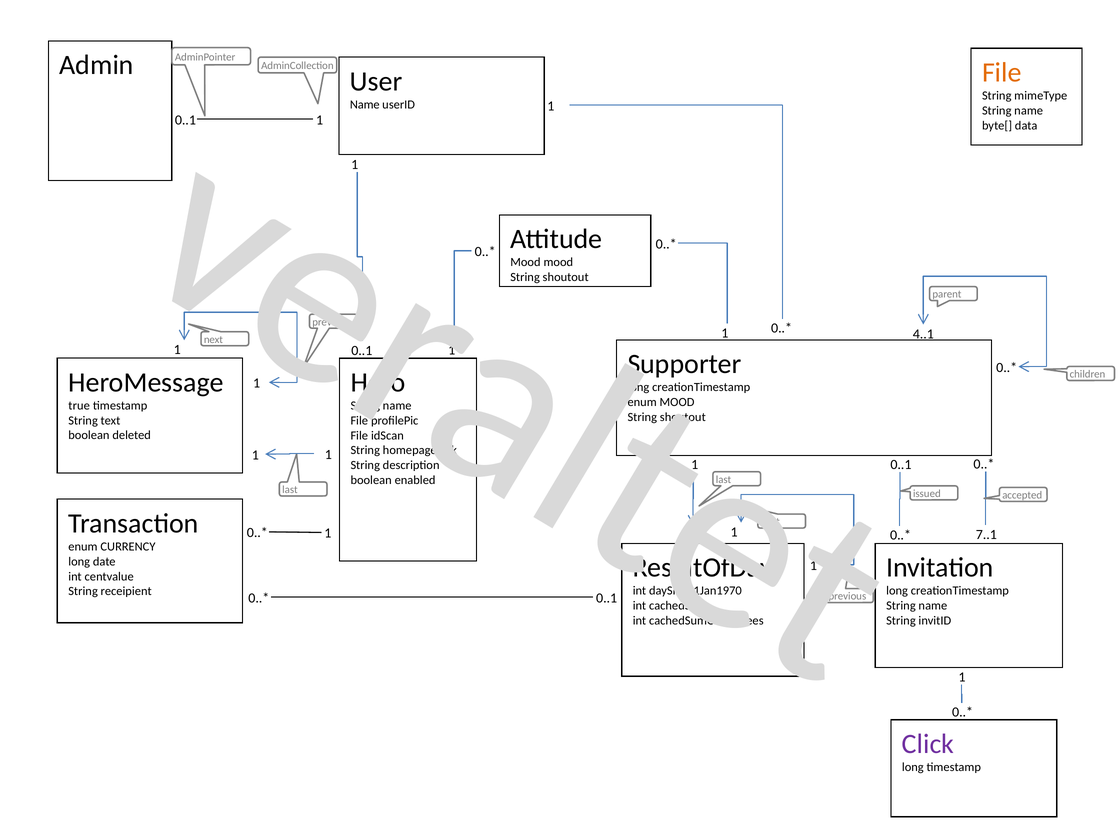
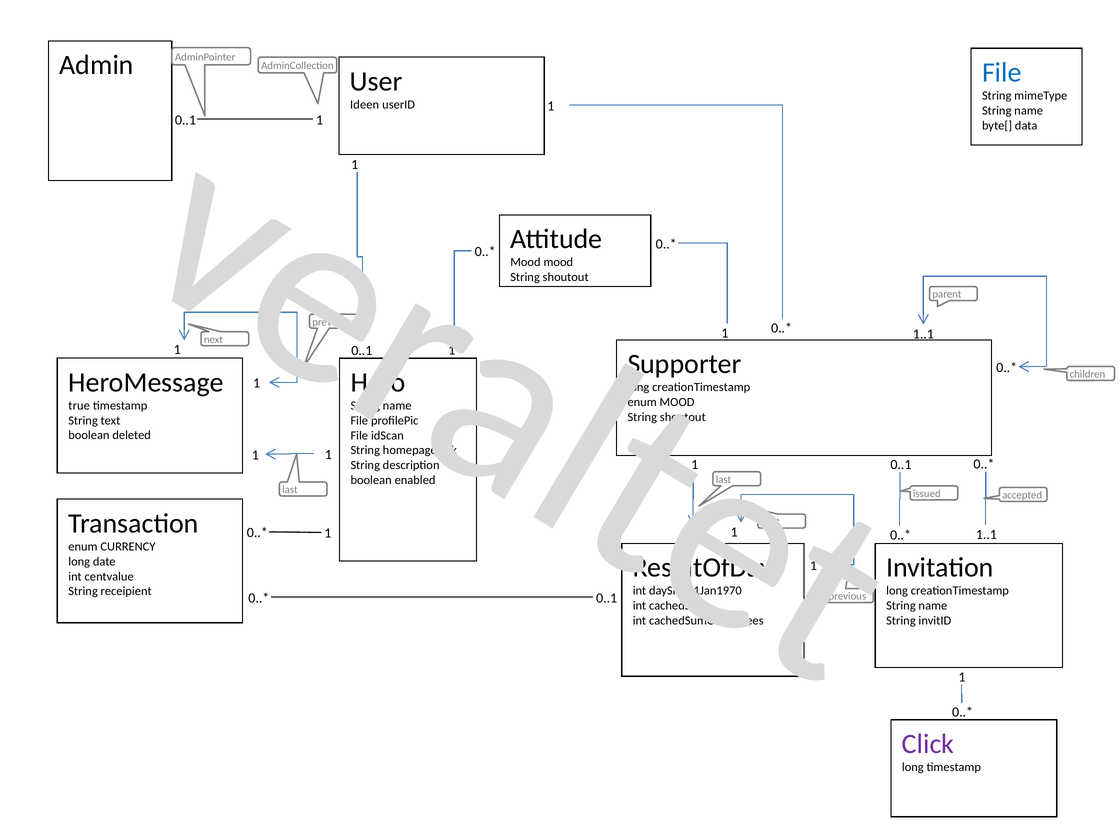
File at (1002, 72) colour: orange -> blue
Name at (365, 105): Name -> Ideen
4..1 at (923, 334): 4..1 -> 1..1
7..1 at (986, 535): 7..1 -> 1..1
